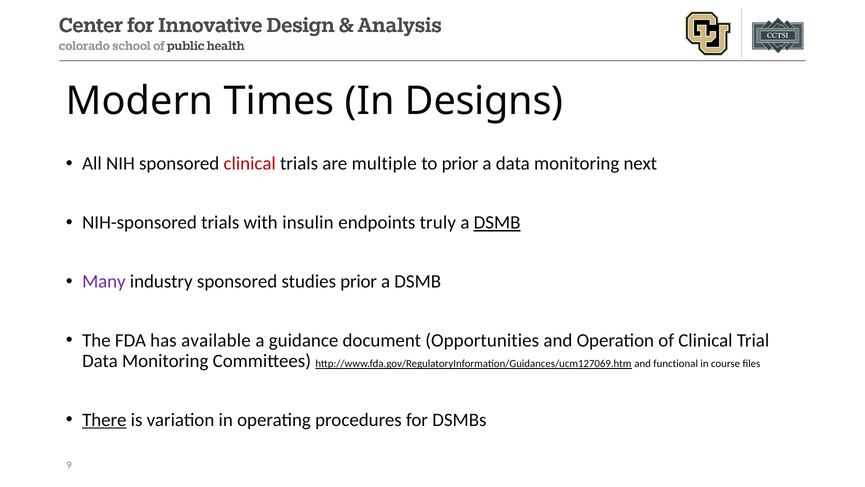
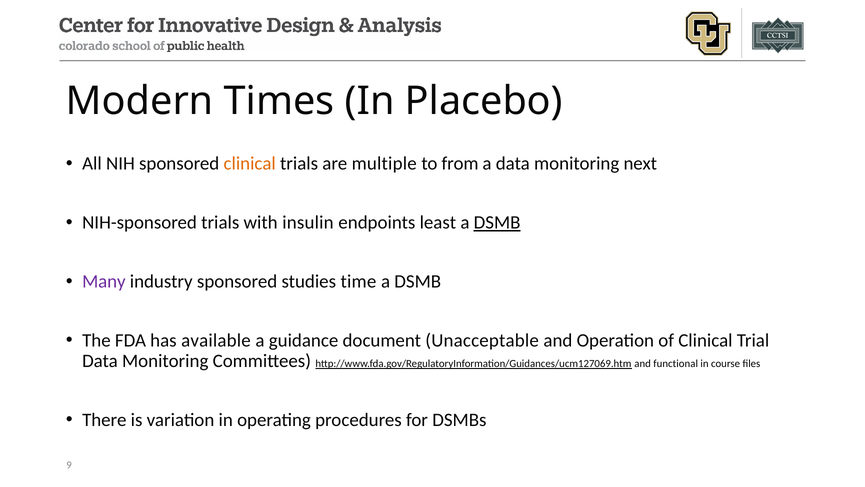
Designs: Designs -> Placebo
clinical at (250, 164) colour: red -> orange
to prior: prior -> from
truly: truly -> least
studies prior: prior -> time
Opportunities: Opportunities -> Unacceptable
There underline: present -> none
